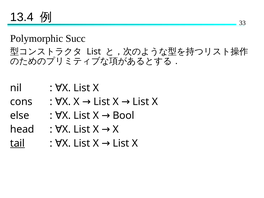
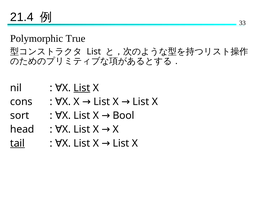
13.4: 13.4 -> 21.4
Succ: Succ -> True
List at (82, 88) underline: none -> present
else: else -> sort
